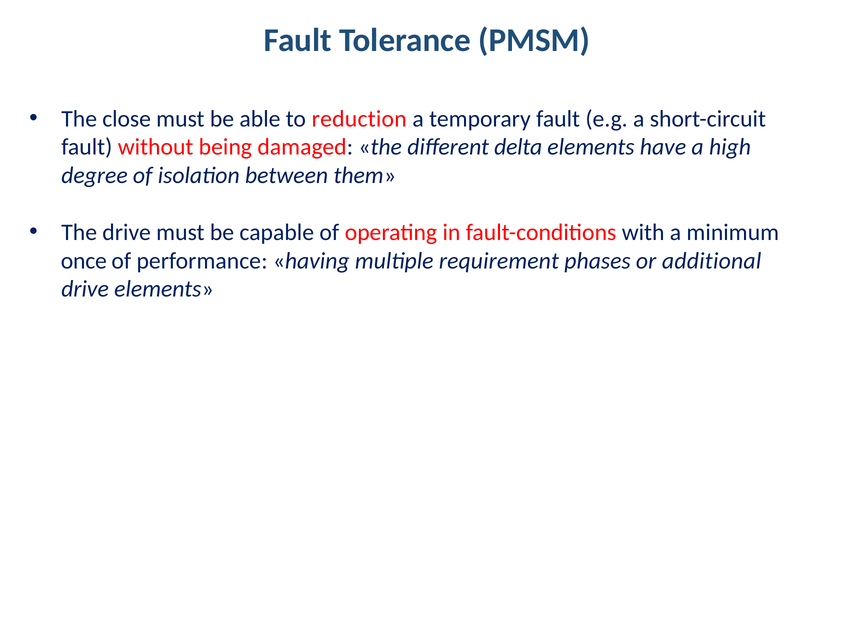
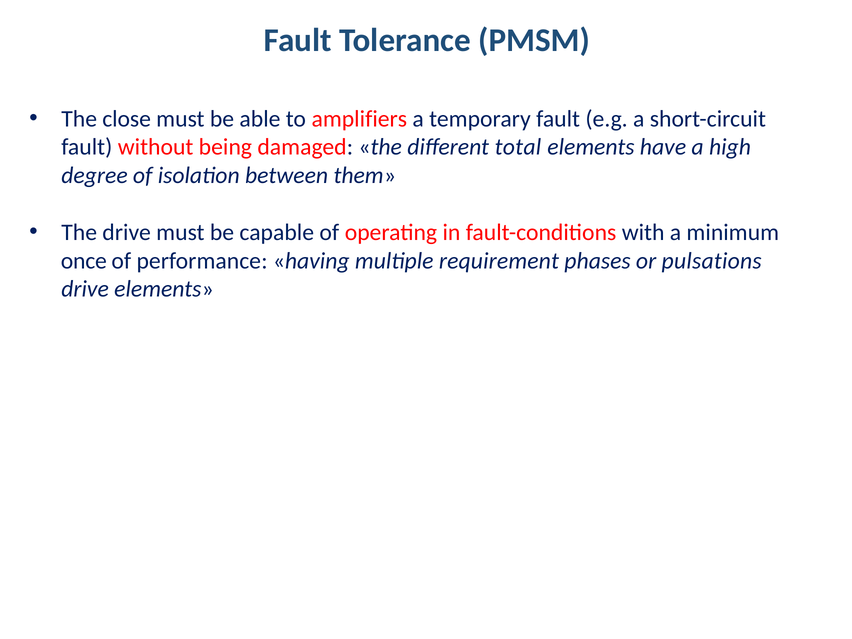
reduction: reduction -> amplifiers
delta: delta -> total
additional: additional -> pulsations
